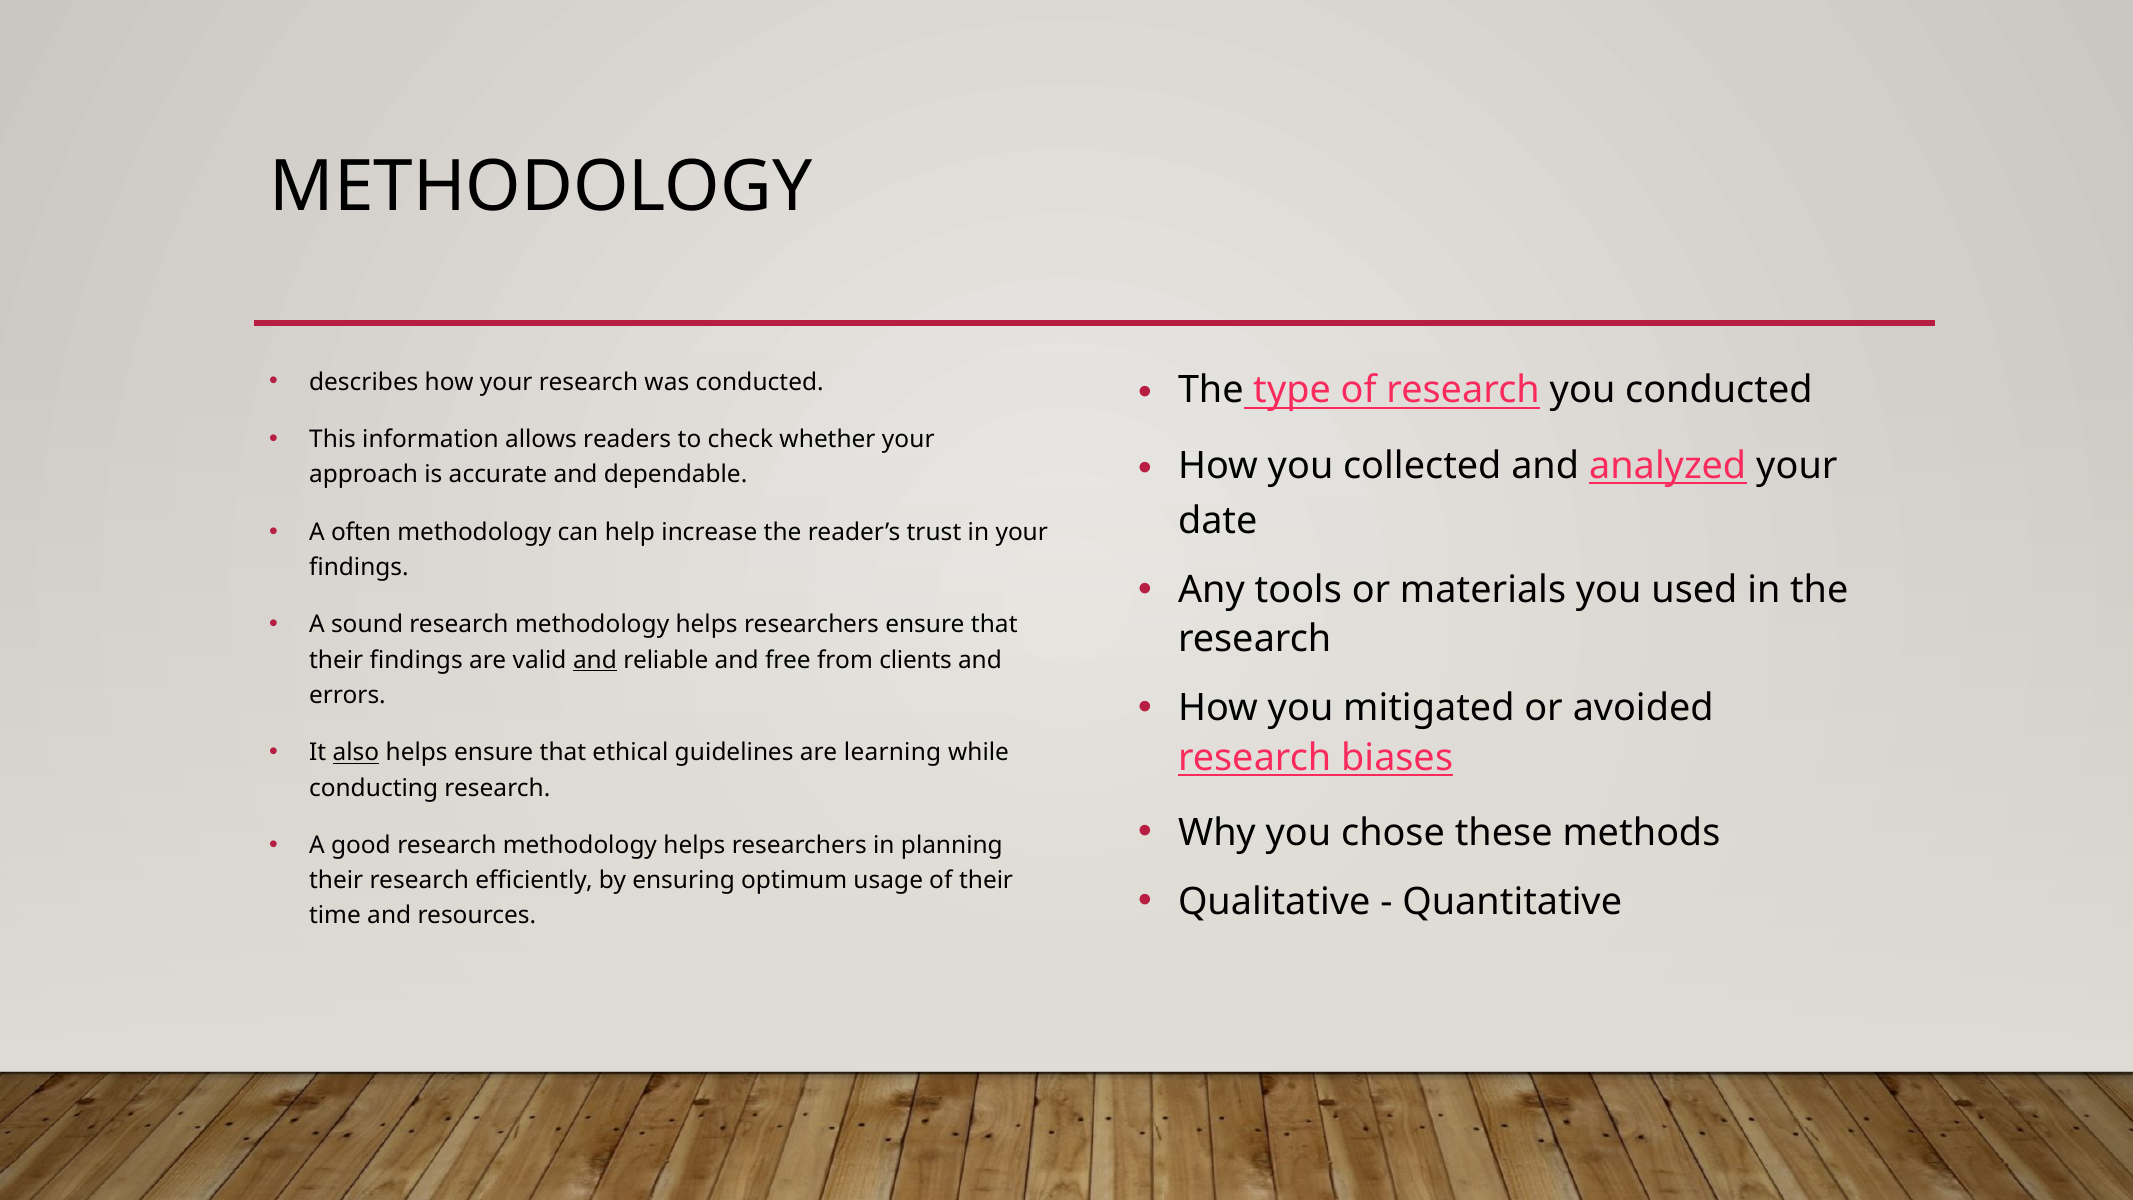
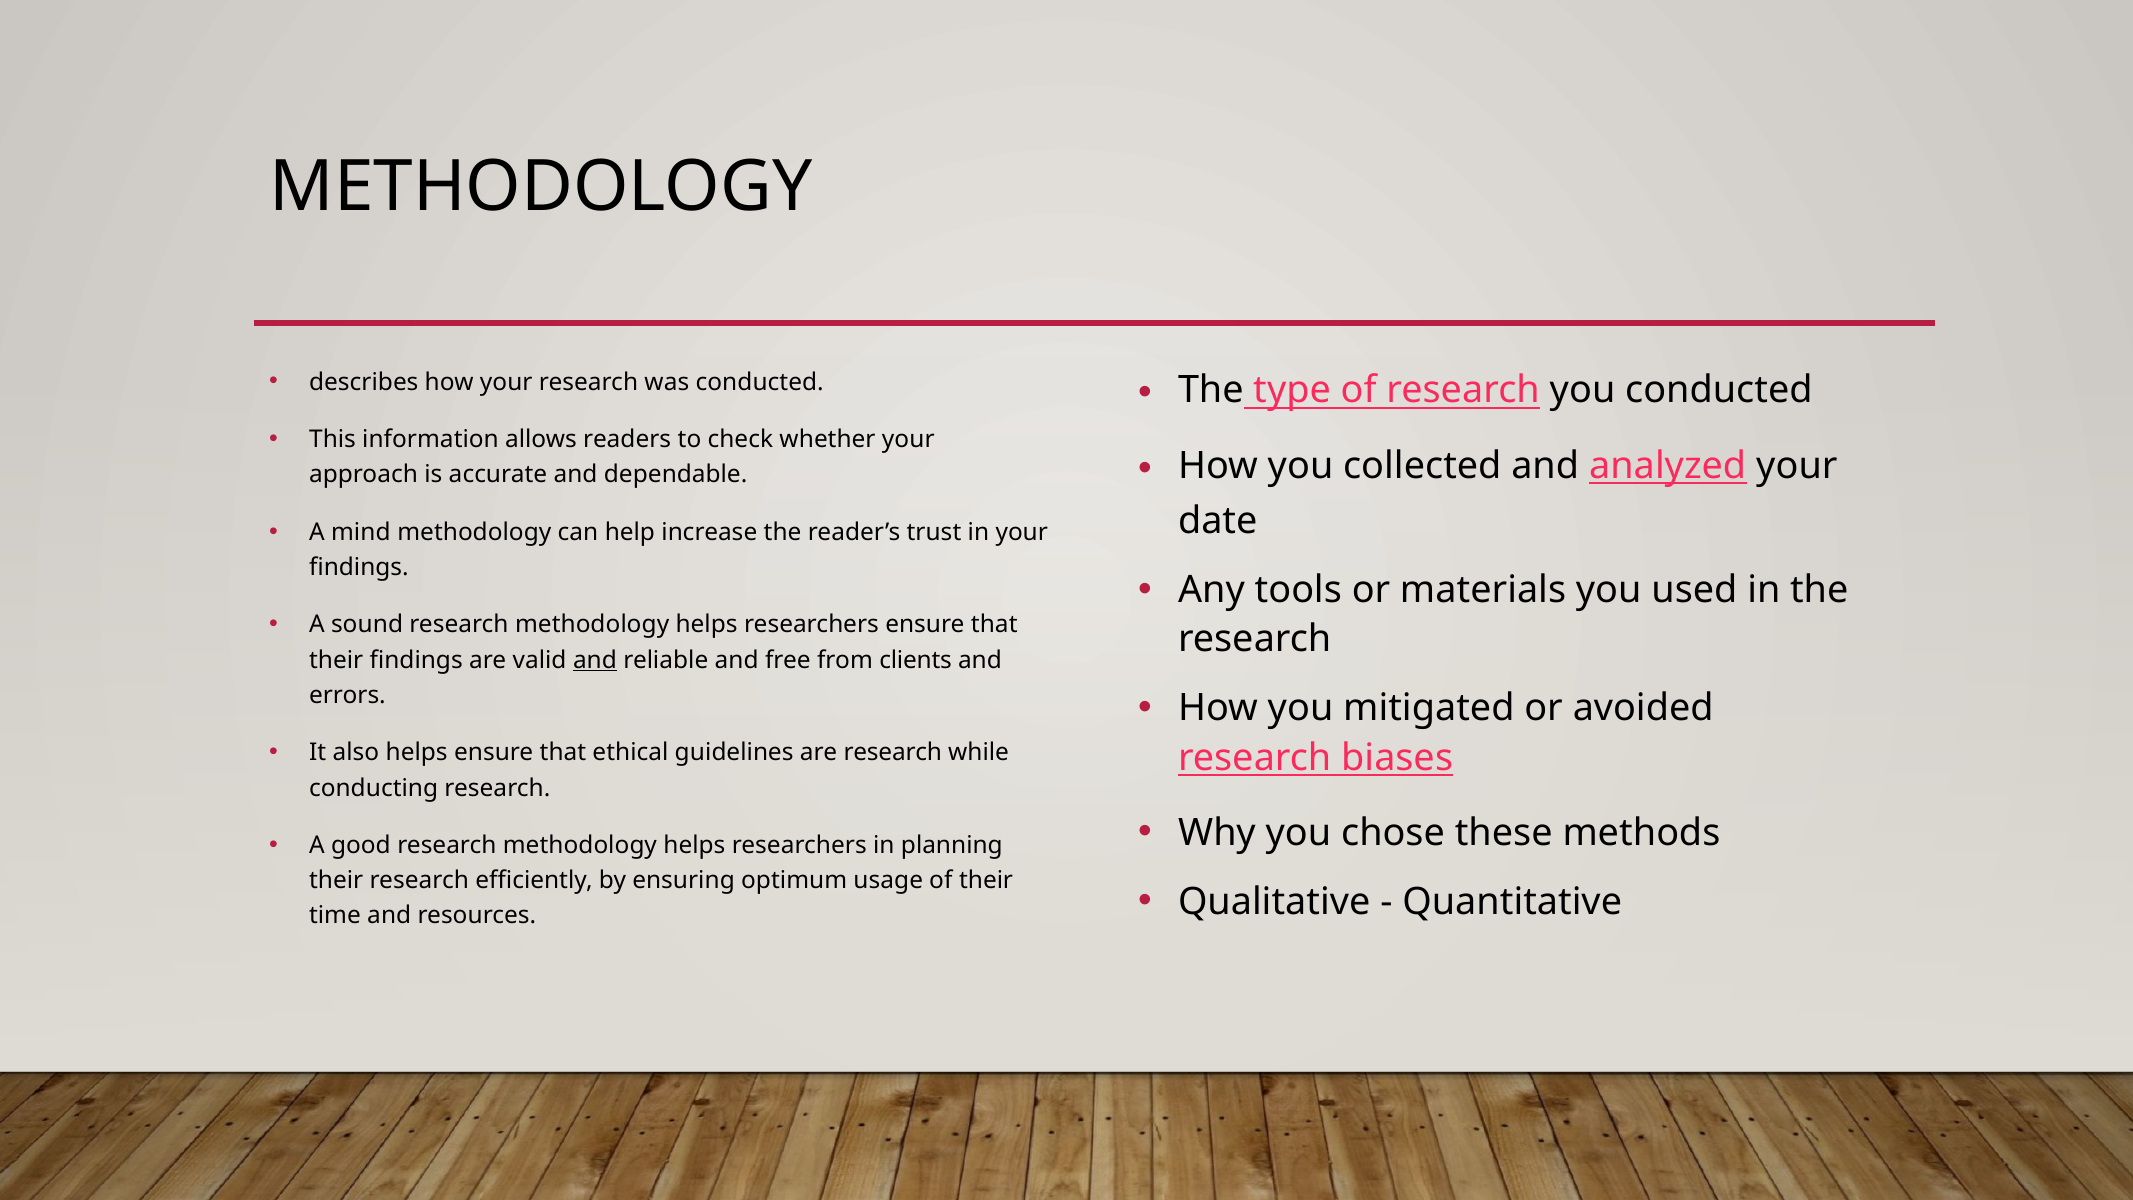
often: often -> mind
also underline: present -> none
are learning: learning -> research
